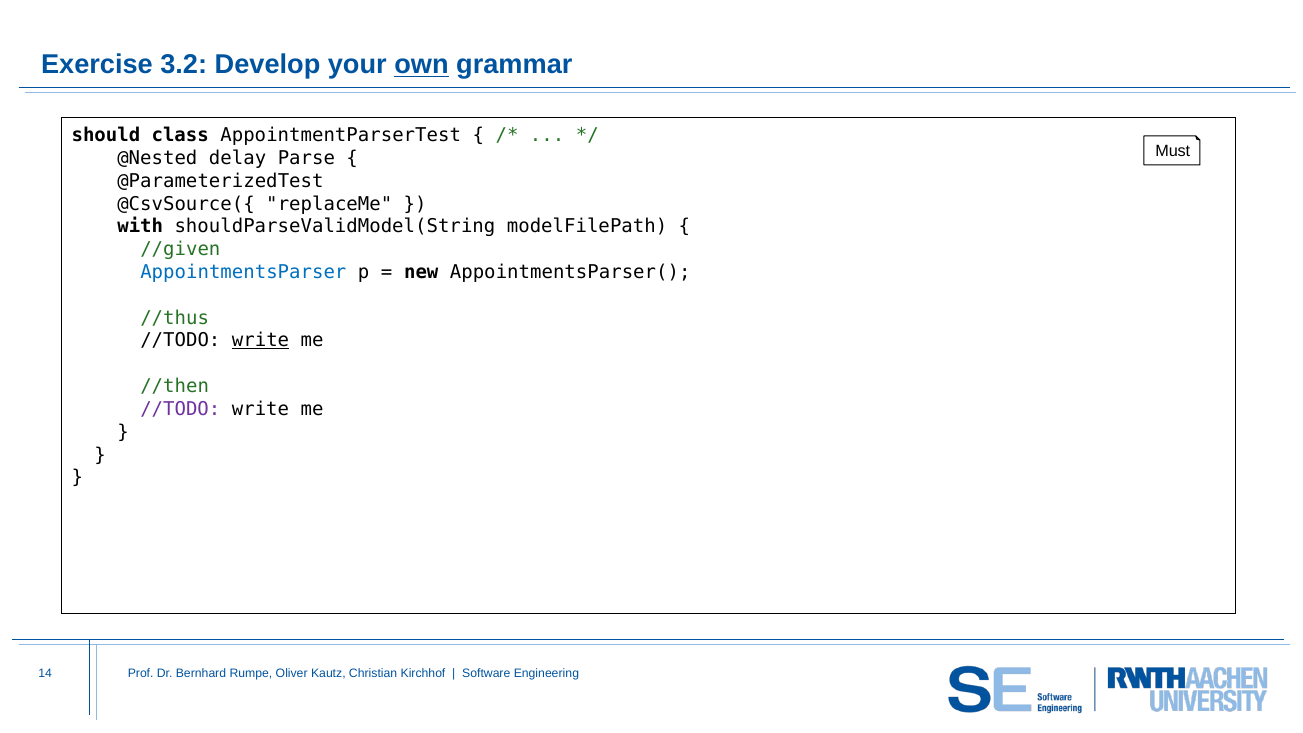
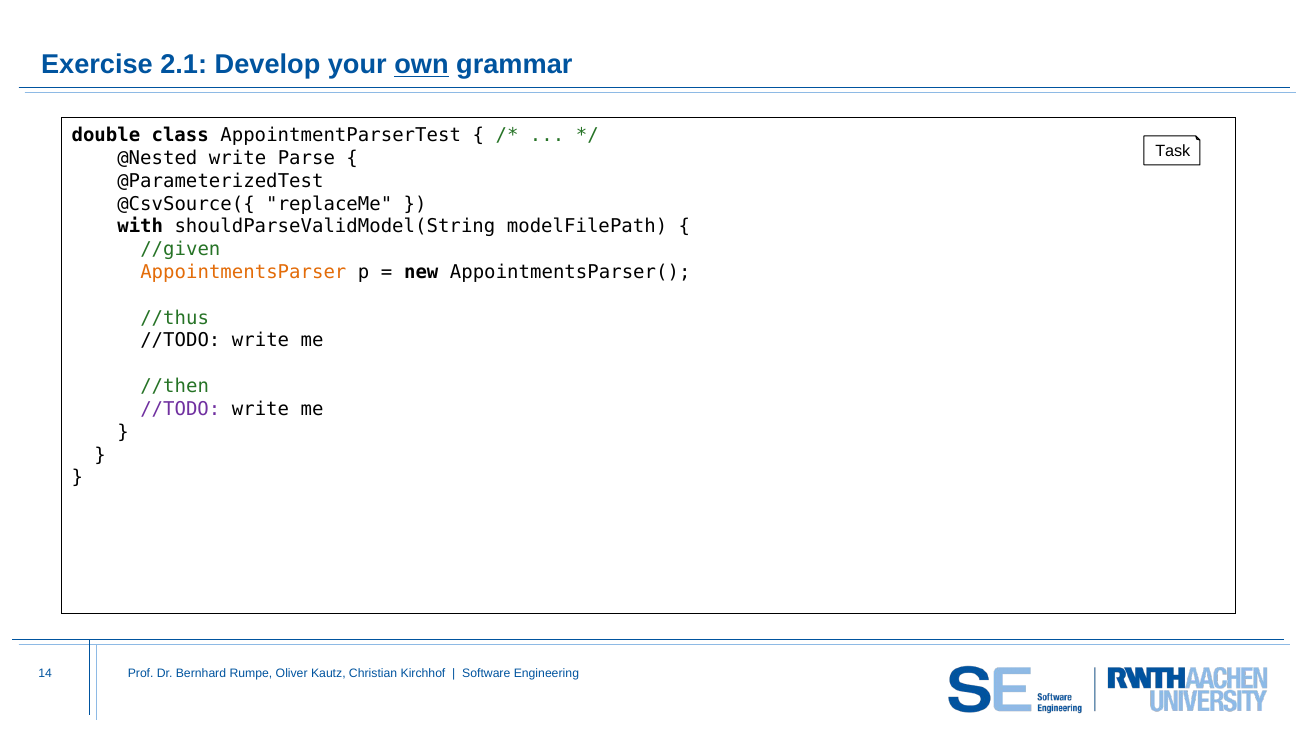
3.2: 3.2 -> 2.1
should: should -> double
Must: Must -> Task
@Nested delay: delay -> write
AppointmentsParser colour: blue -> orange
write at (261, 341) underline: present -> none
